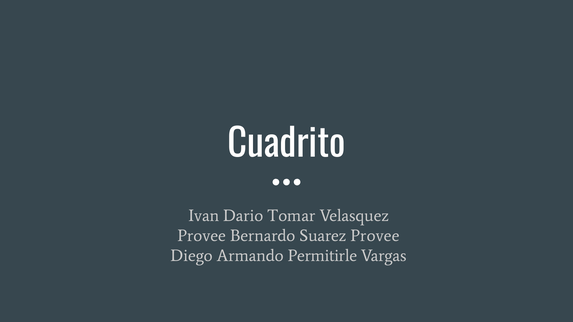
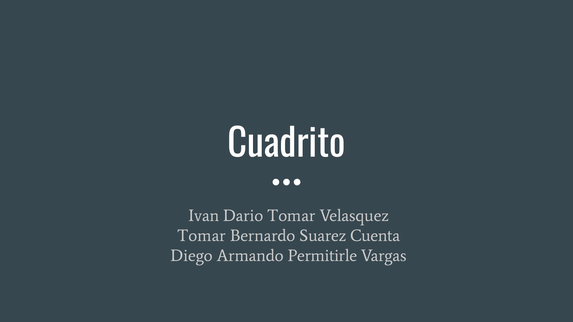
Provee at (202, 236): Provee -> Tomar
Suarez Provee: Provee -> Cuenta
